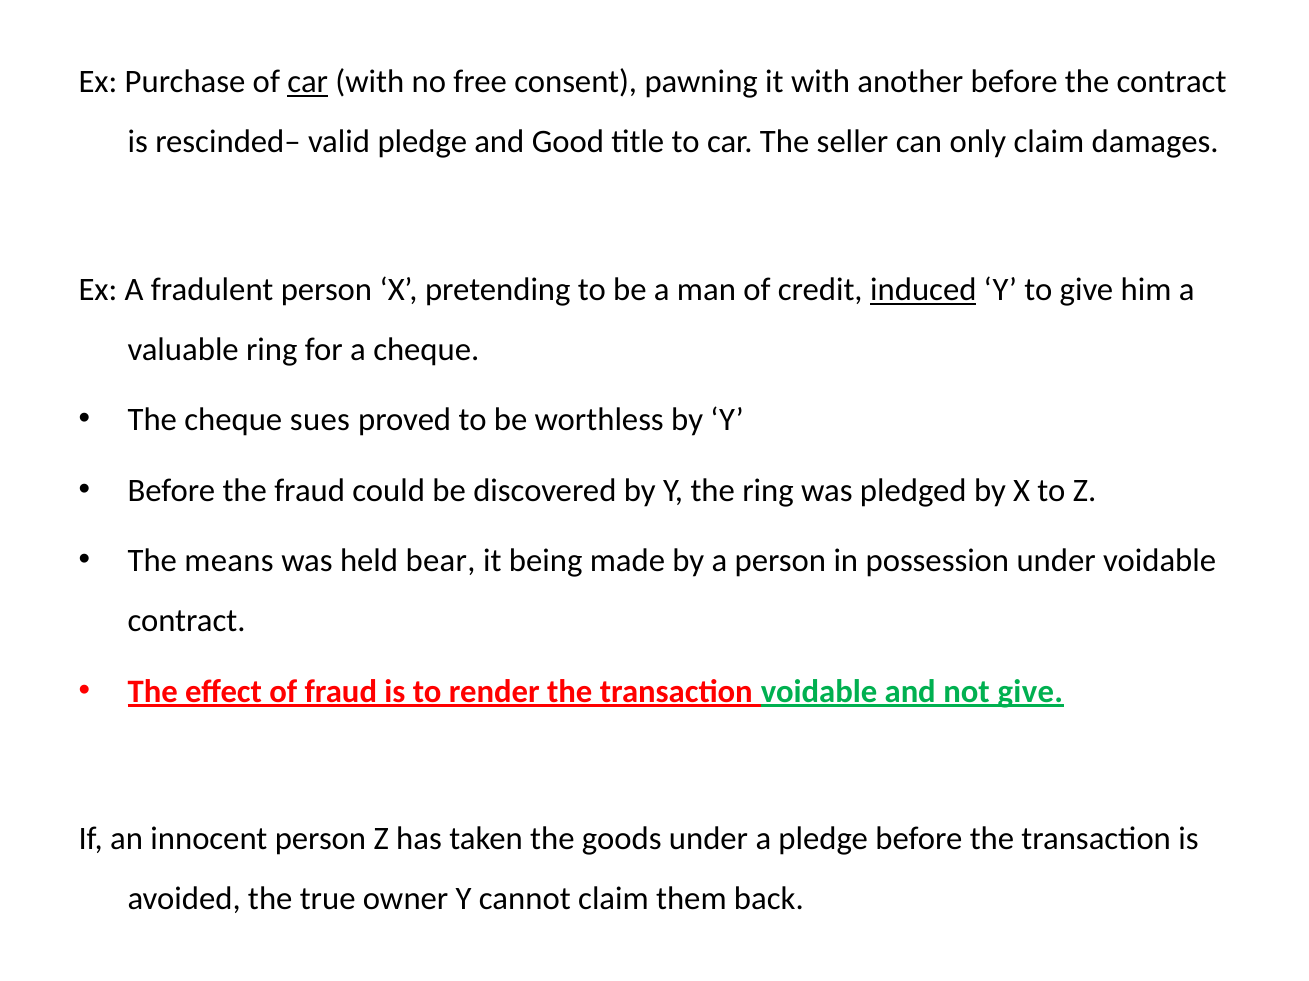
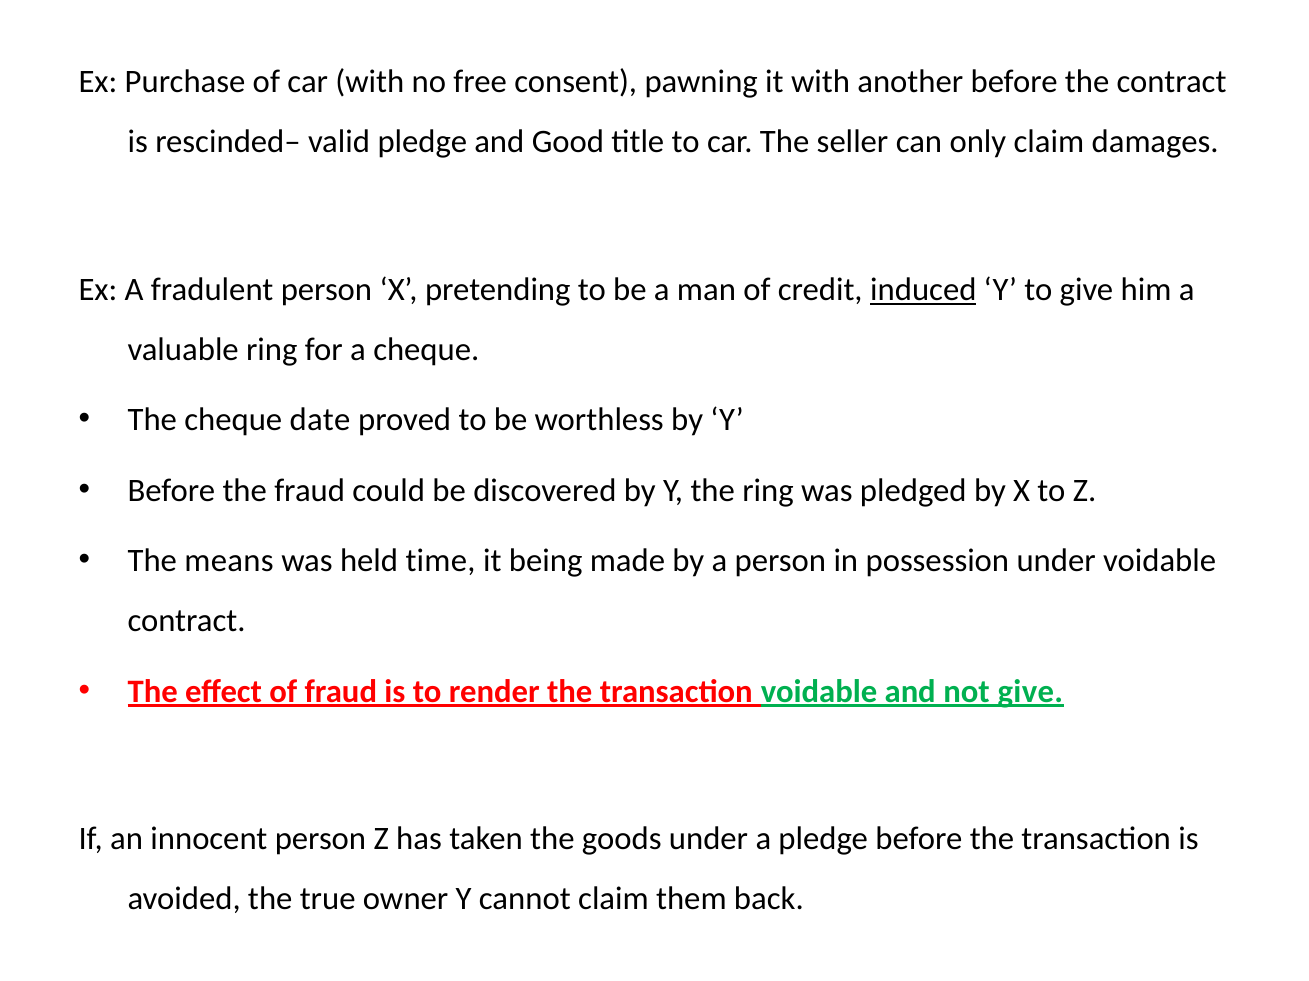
car at (308, 82) underline: present -> none
sues: sues -> date
bear: bear -> time
